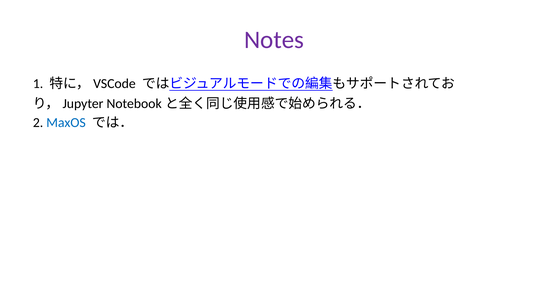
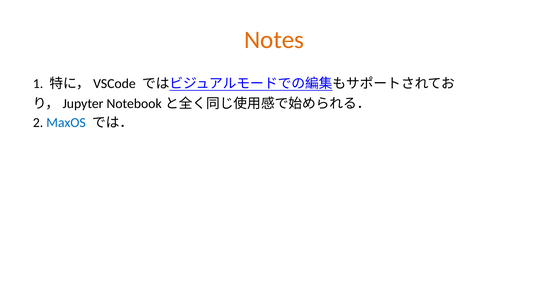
Notes colour: purple -> orange
